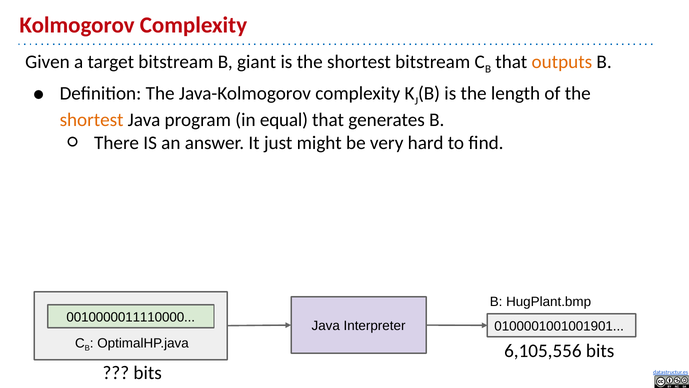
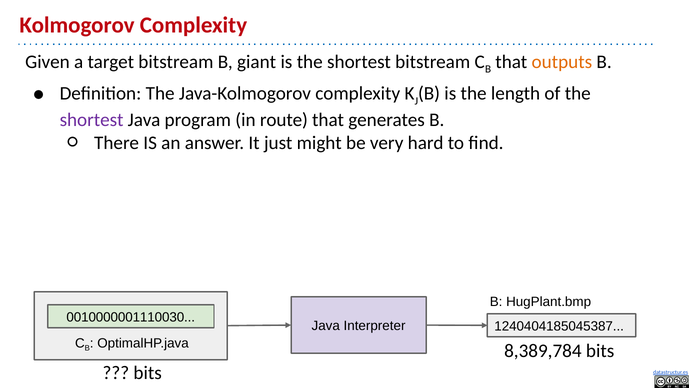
shortest at (92, 120) colour: orange -> purple
equal: equal -> route
0010000011110000: 0010000011110000 -> 0010000001110030
0100001001001901: 0100001001001901 -> 1240404185045387
6,105,556: 6,105,556 -> 8,389,784
